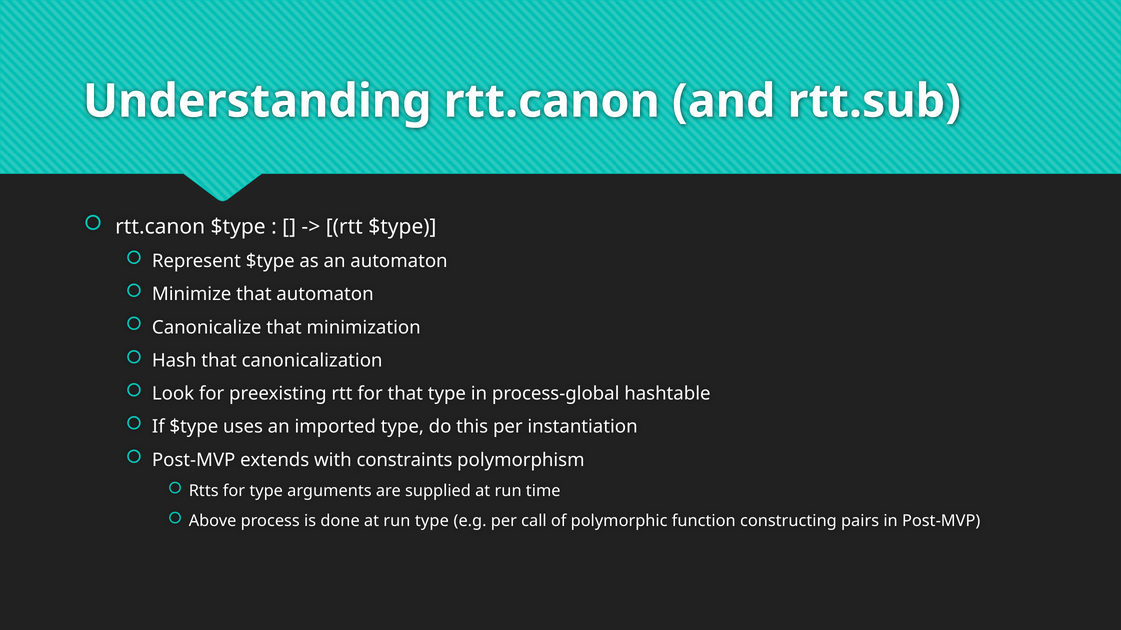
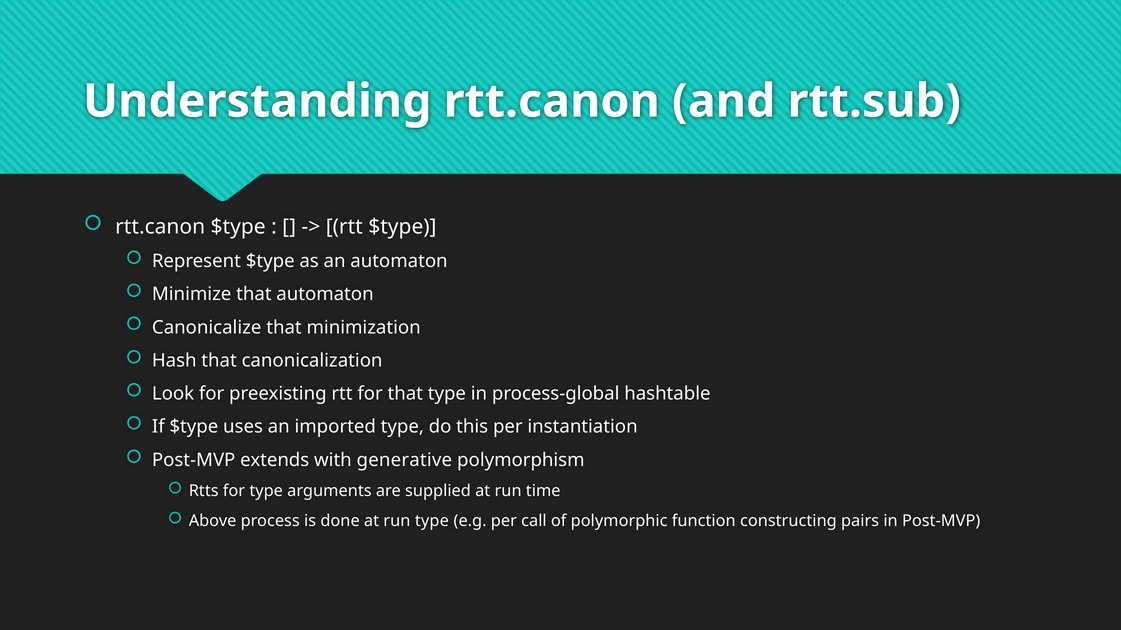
constraints: constraints -> generative
